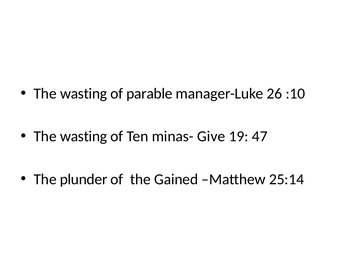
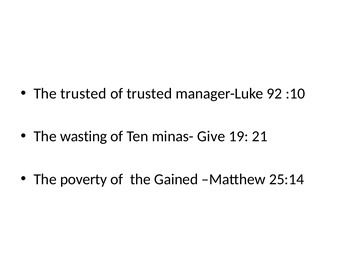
wasting at (84, 94): wasting -> trusted
of parable: parable -> trusted
26: 26 -> 92
47: 47 -> 21
plunder: plunder -> poverty
